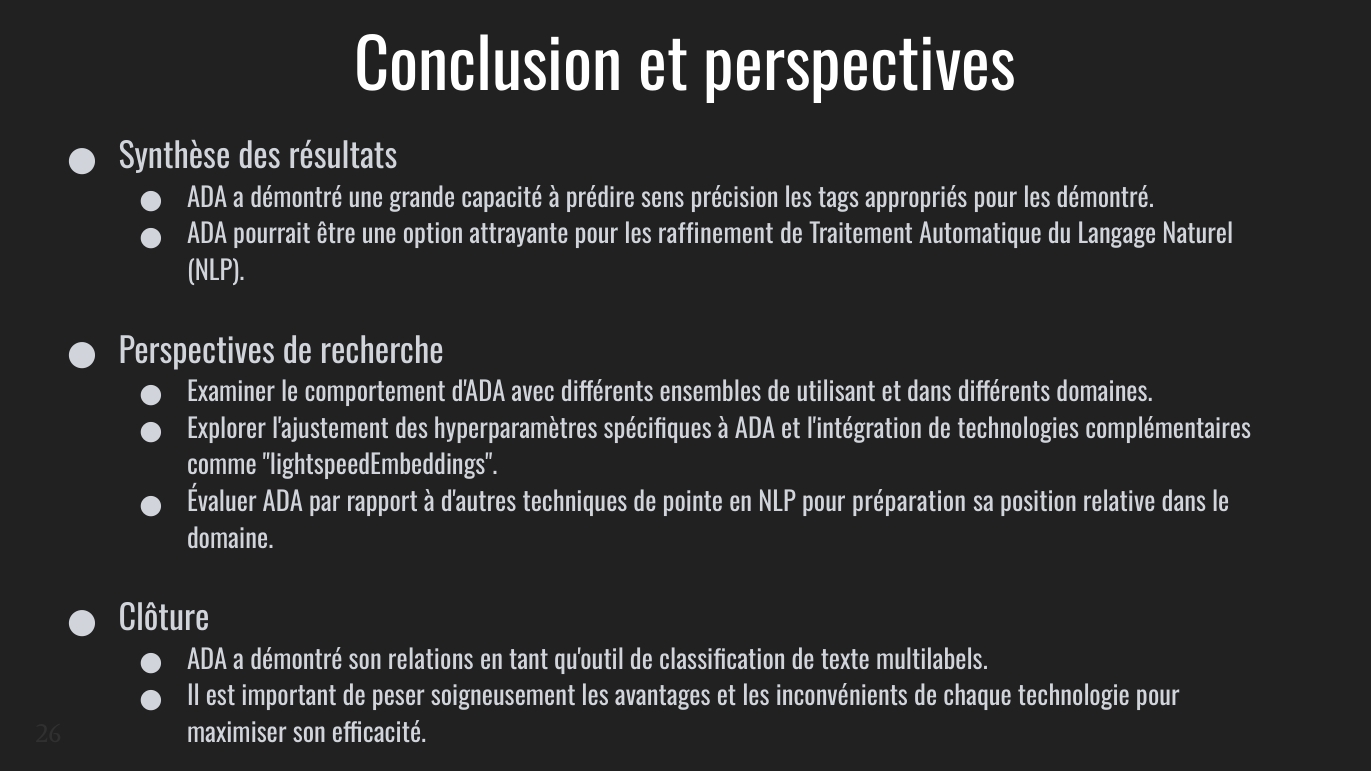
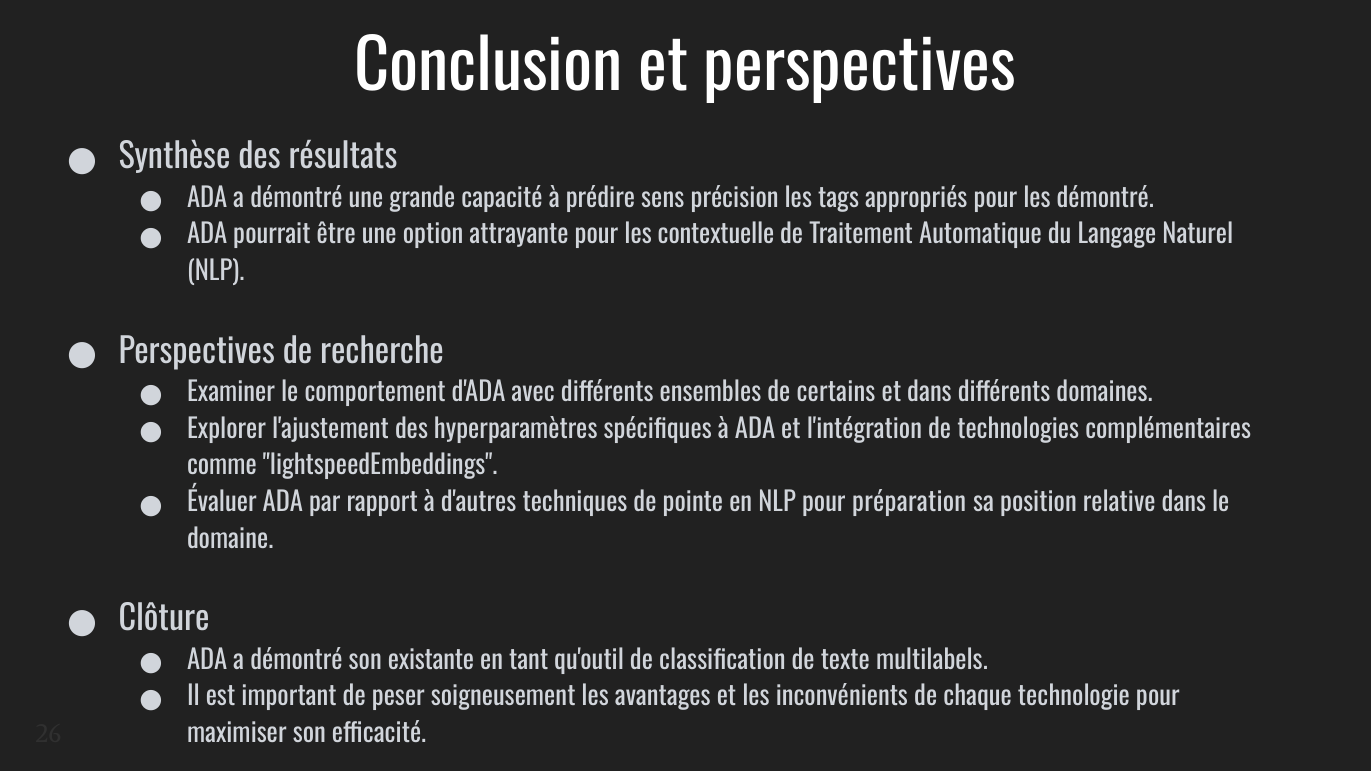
raffinement: raffinement -> contextuelle
utilisant: utilisant -> certains
relations: relations -> existante
